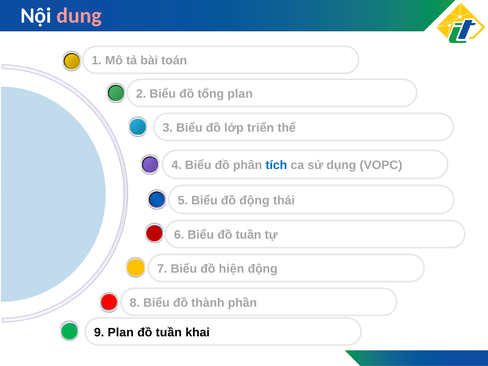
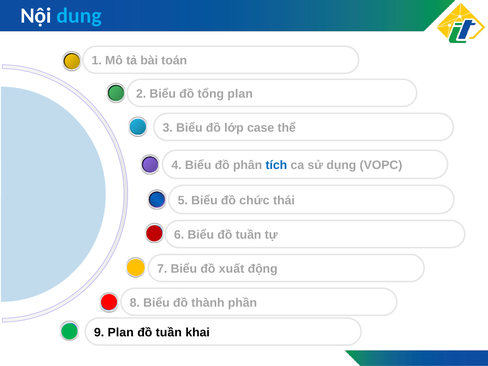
dung colour: pink -> light blue
triển: triển -> case
đồ động: động -> chức
hiện: hiện -> xuất
